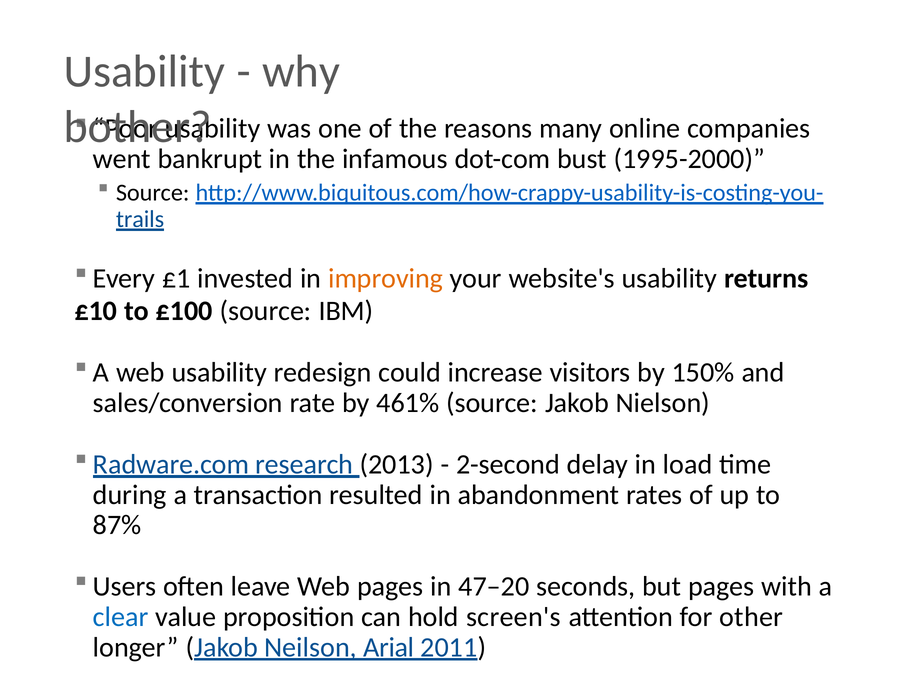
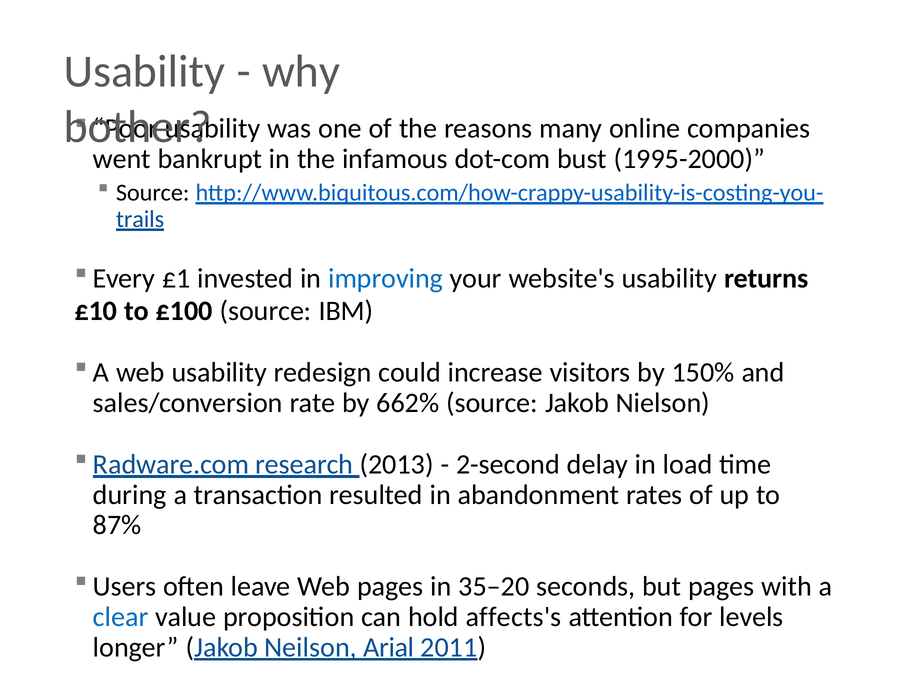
improving colour: orange -> blue
461%: 461% -> 662%
47–20: 47–20 -> 35–20
screen's: screen's -> affects's
other: other -> levels
